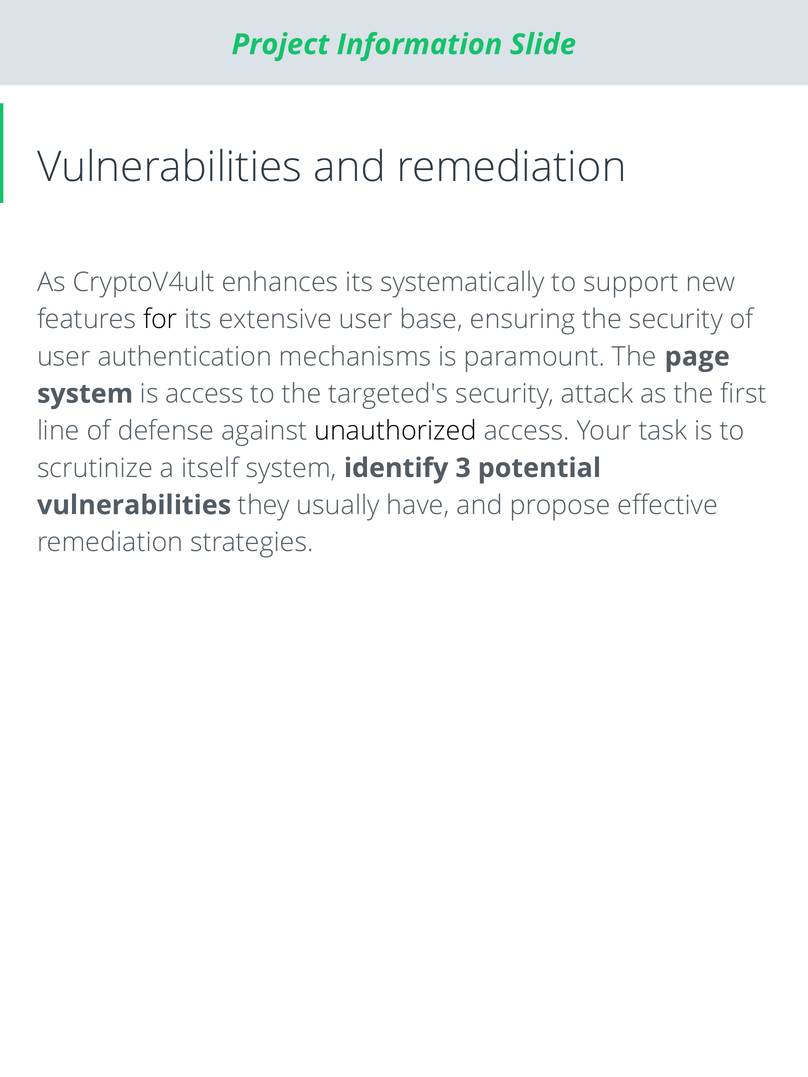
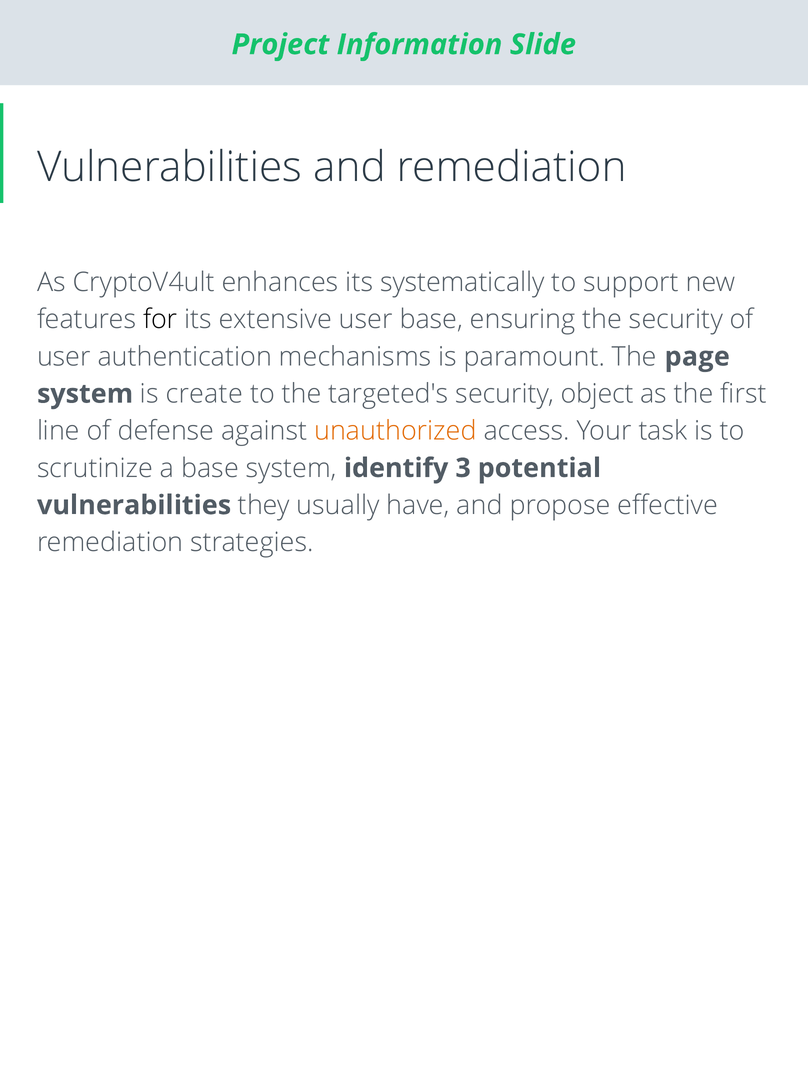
is access: access -> create
attack: attack -> object
unauthorized colour: black -> orange
a itself: itself -> base
